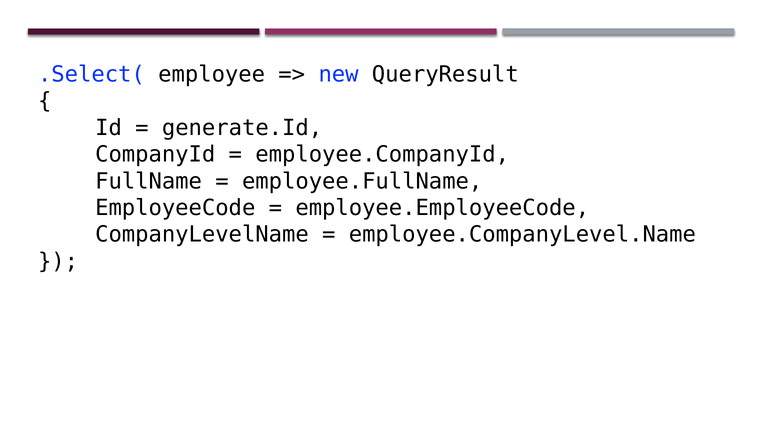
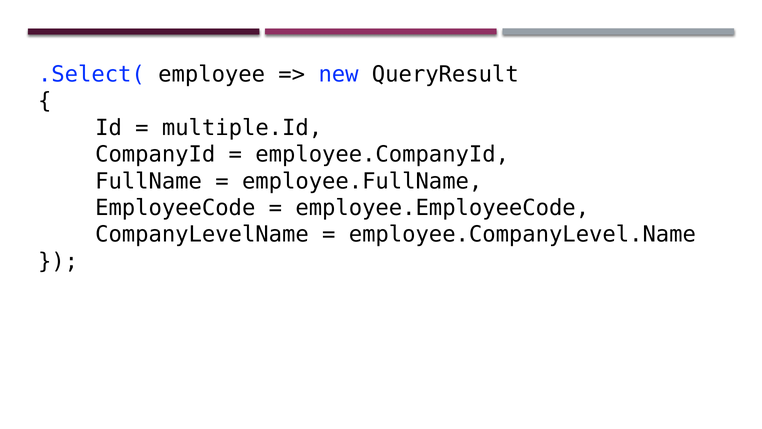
generate.Id: generate.Id -> multiple.Id
